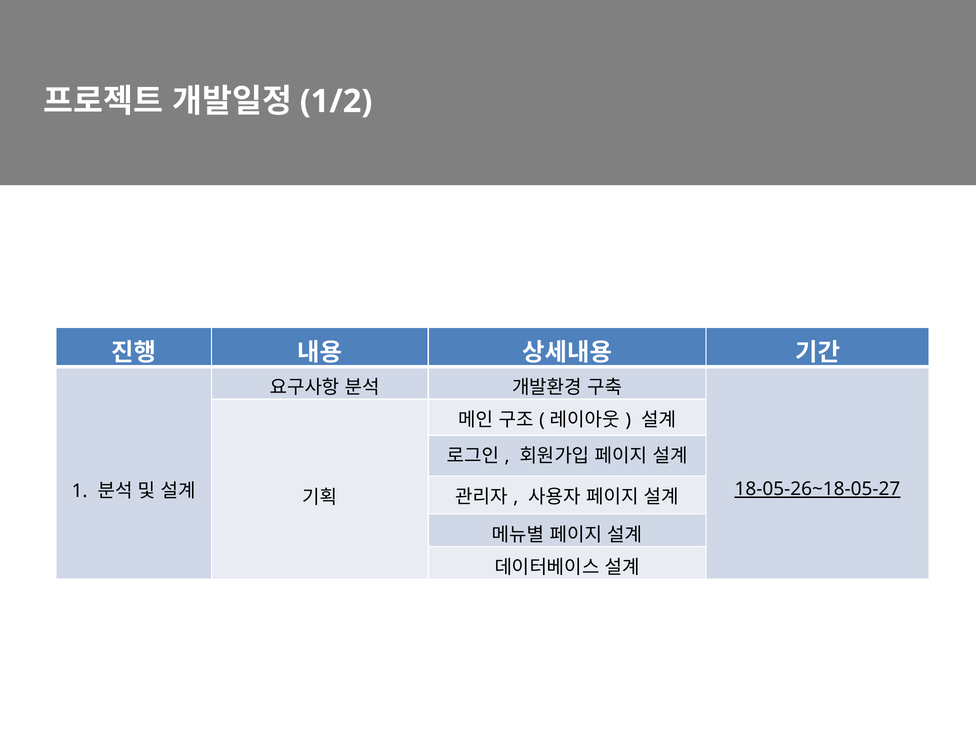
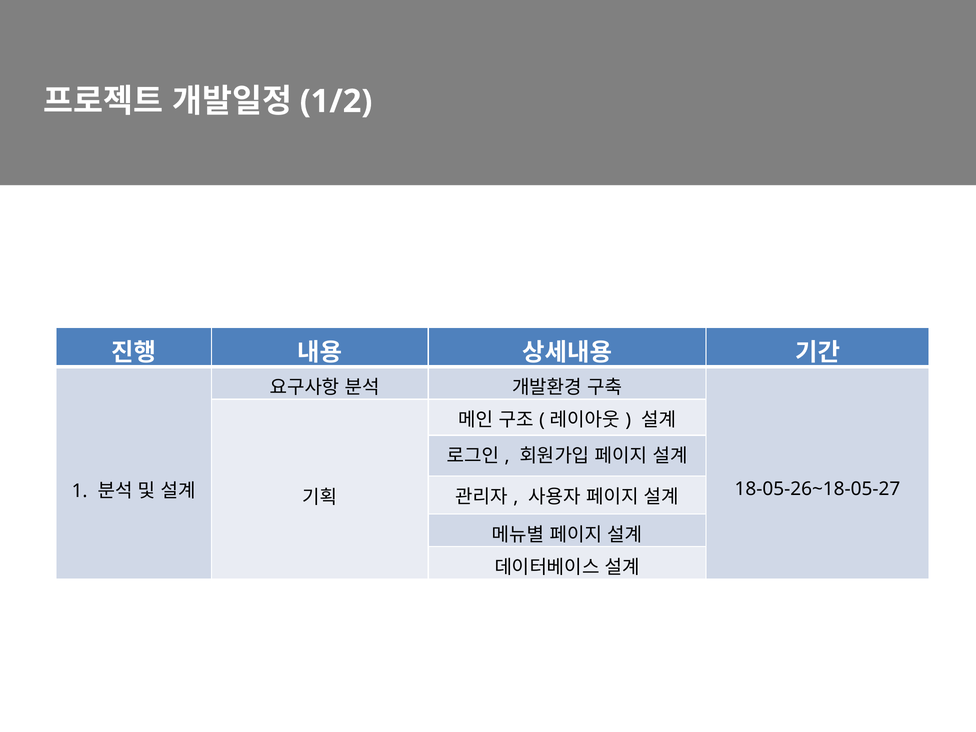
18-05-26~18-05-27 underline: present -> none
